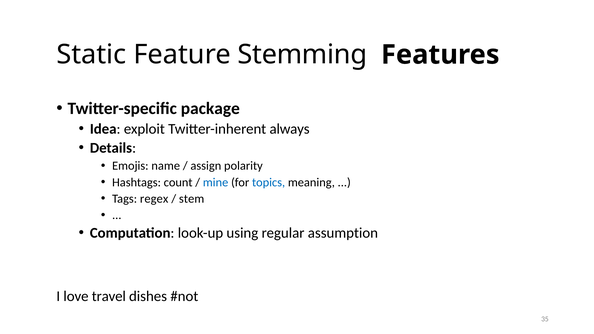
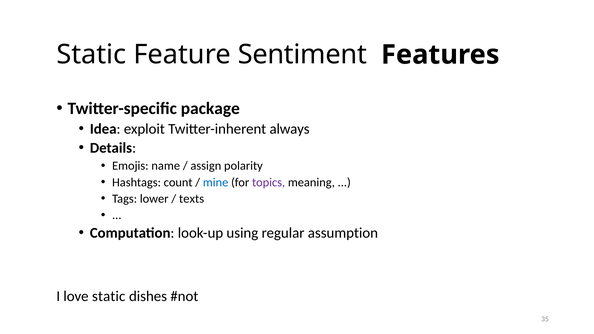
Stemming: Stemming -> Sentiment
topics colour: blue -> purple
regex: regex -> lower
stem: stem -> texts
love travel: travel -> static
